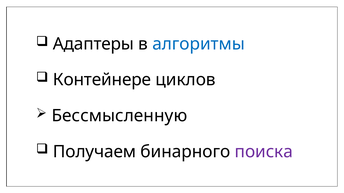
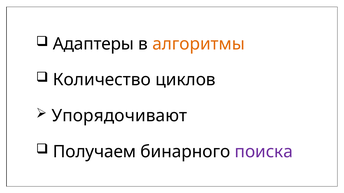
алгоритмы colour: blue -> orange
Контейнере: Контейнере -> Количество
Бессмысленную: Бессмысленную -> Упорядочивают
